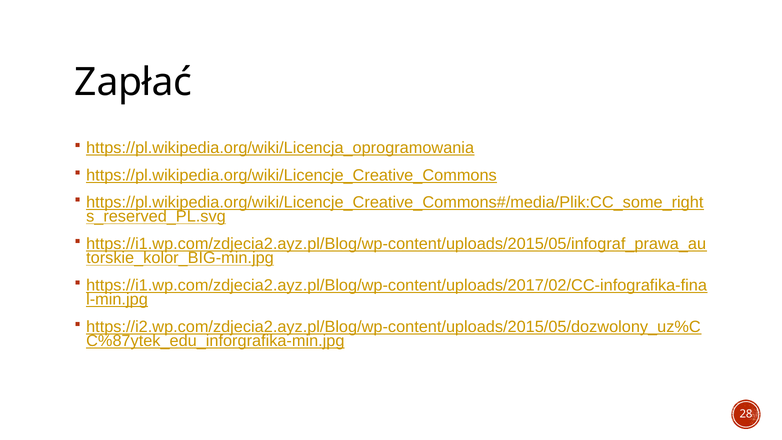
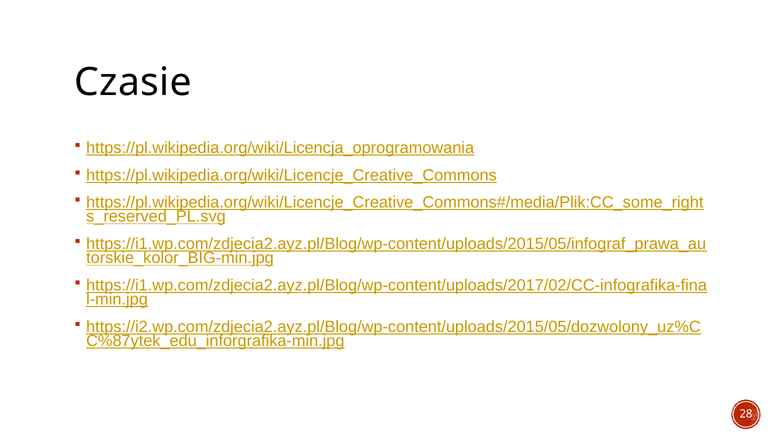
Zapłać: Zapłać -> Czasie
